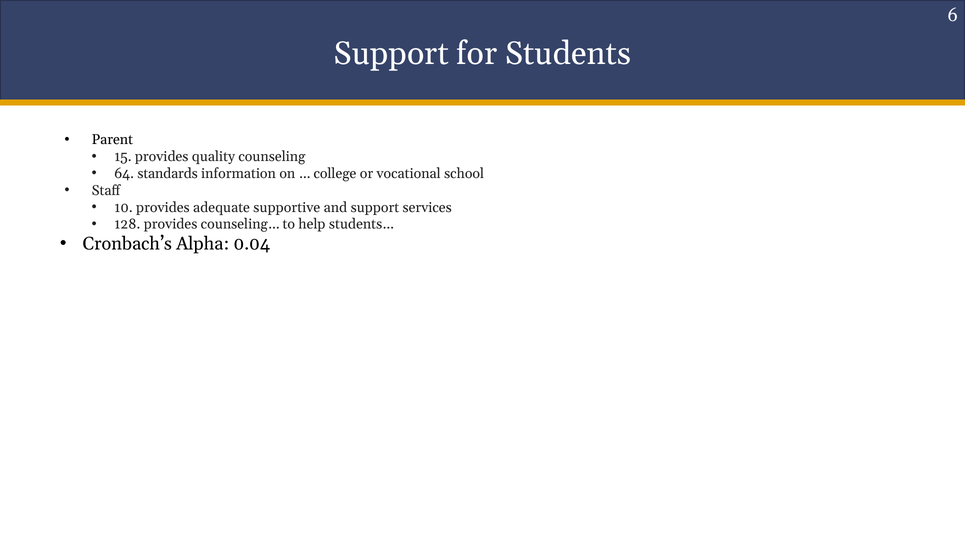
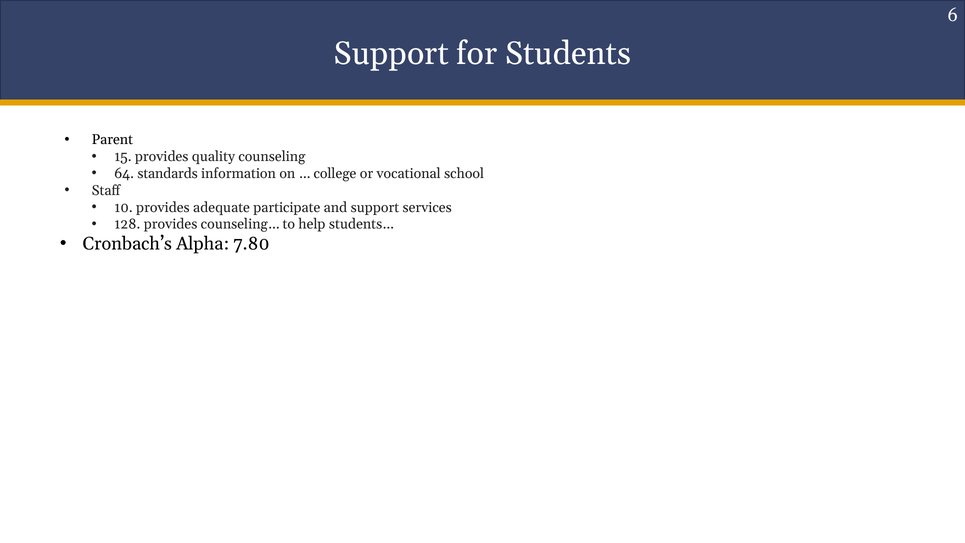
supportive: supportive -> participate
0.04: 0.04 -> 7.80
